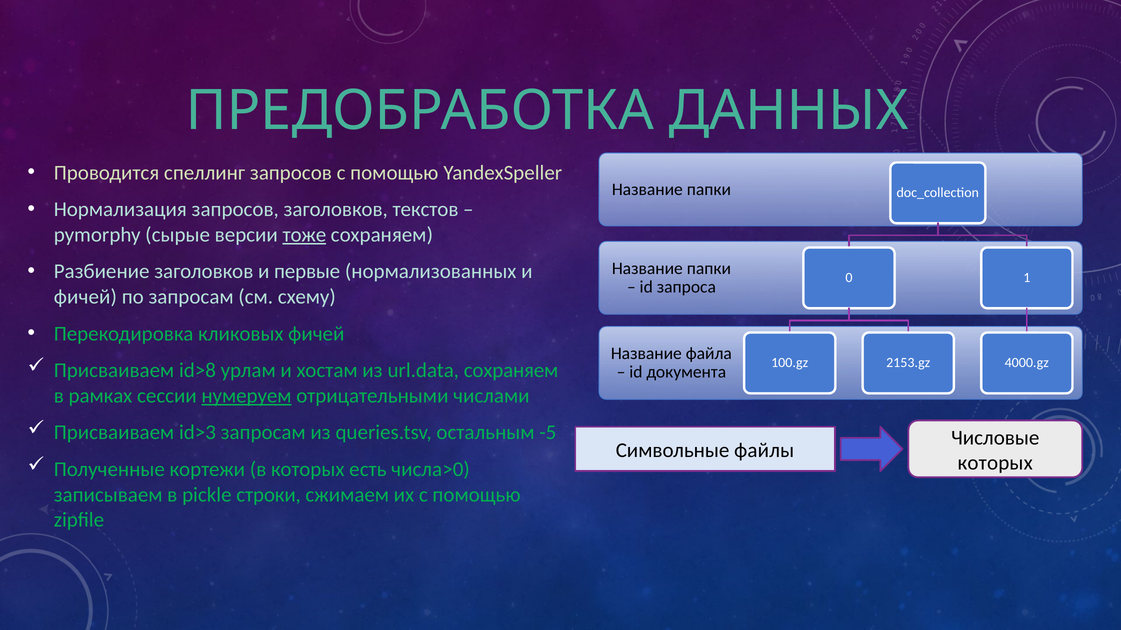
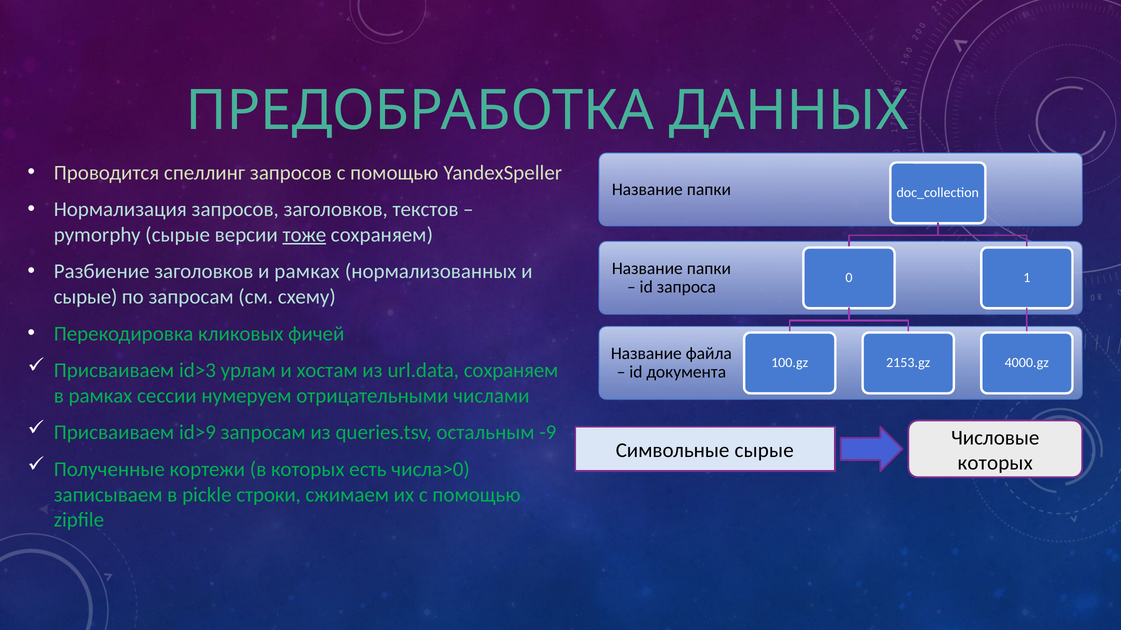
и первые: первые -> рамках
фичей at (85, 297): фичей -> сырые
id>8: id>8 -> id>3
нумеруем underline: present -> none
id>3: id>3 -> id>9
-5: -5 -> -9
Символьные файлы: файлы -> сырые
